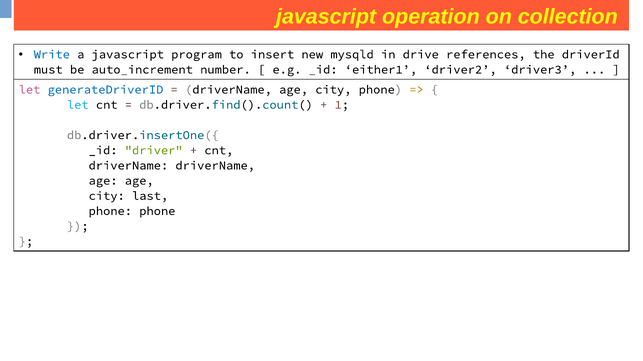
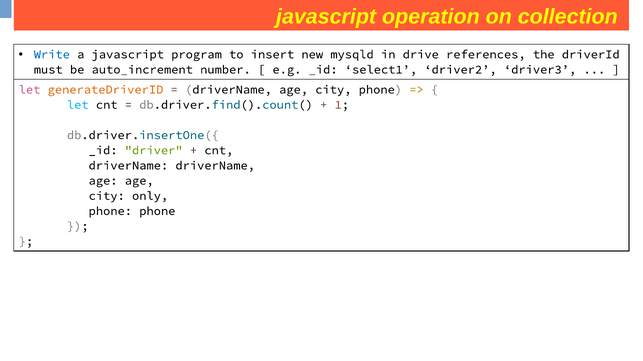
either1: either1 -> select1
generateDriverID colour: blue -> orange
last: last -> only
